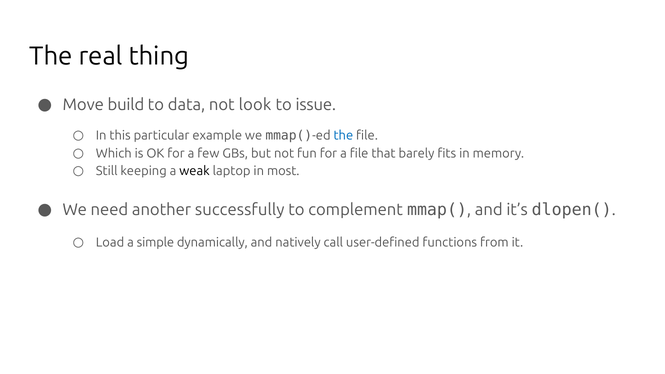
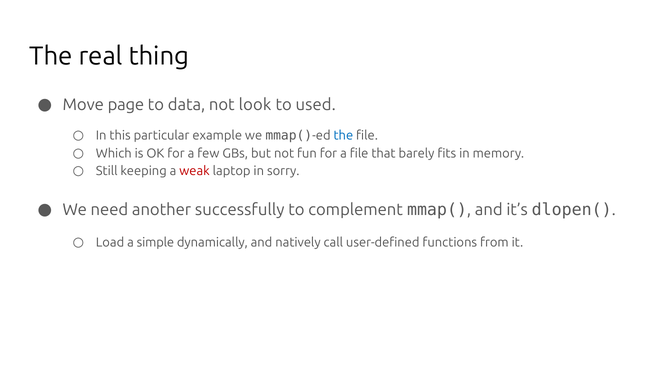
build: build -> page
issue: issue -> used
weak colour: black -> red
most: most -> sorry
